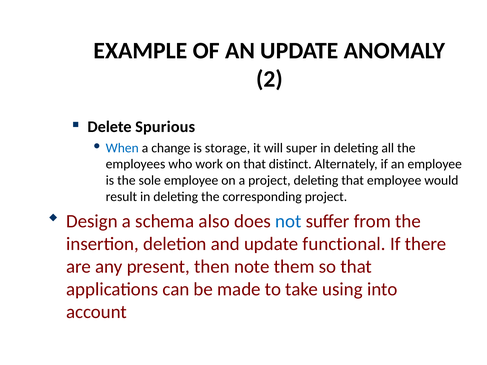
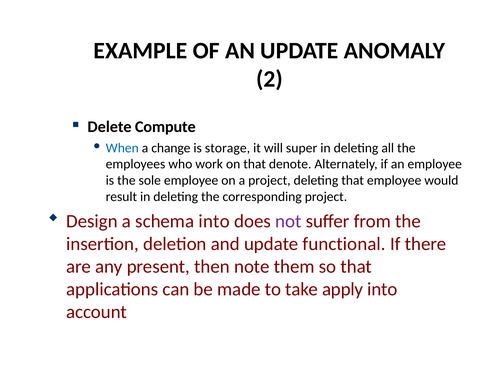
Spurious: Spurious -> Compute
distinct: distinct -> denote
schema also: also -> into
not colour: blue -> purple
using: using -> apply
